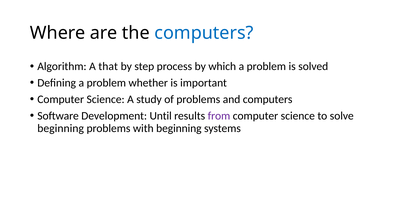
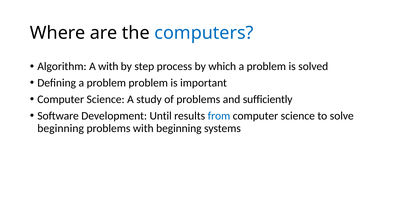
A that: that -> with
problem whether: whether -> problem
and computers: computers -> sufficiently
from colour: purple -> blue
